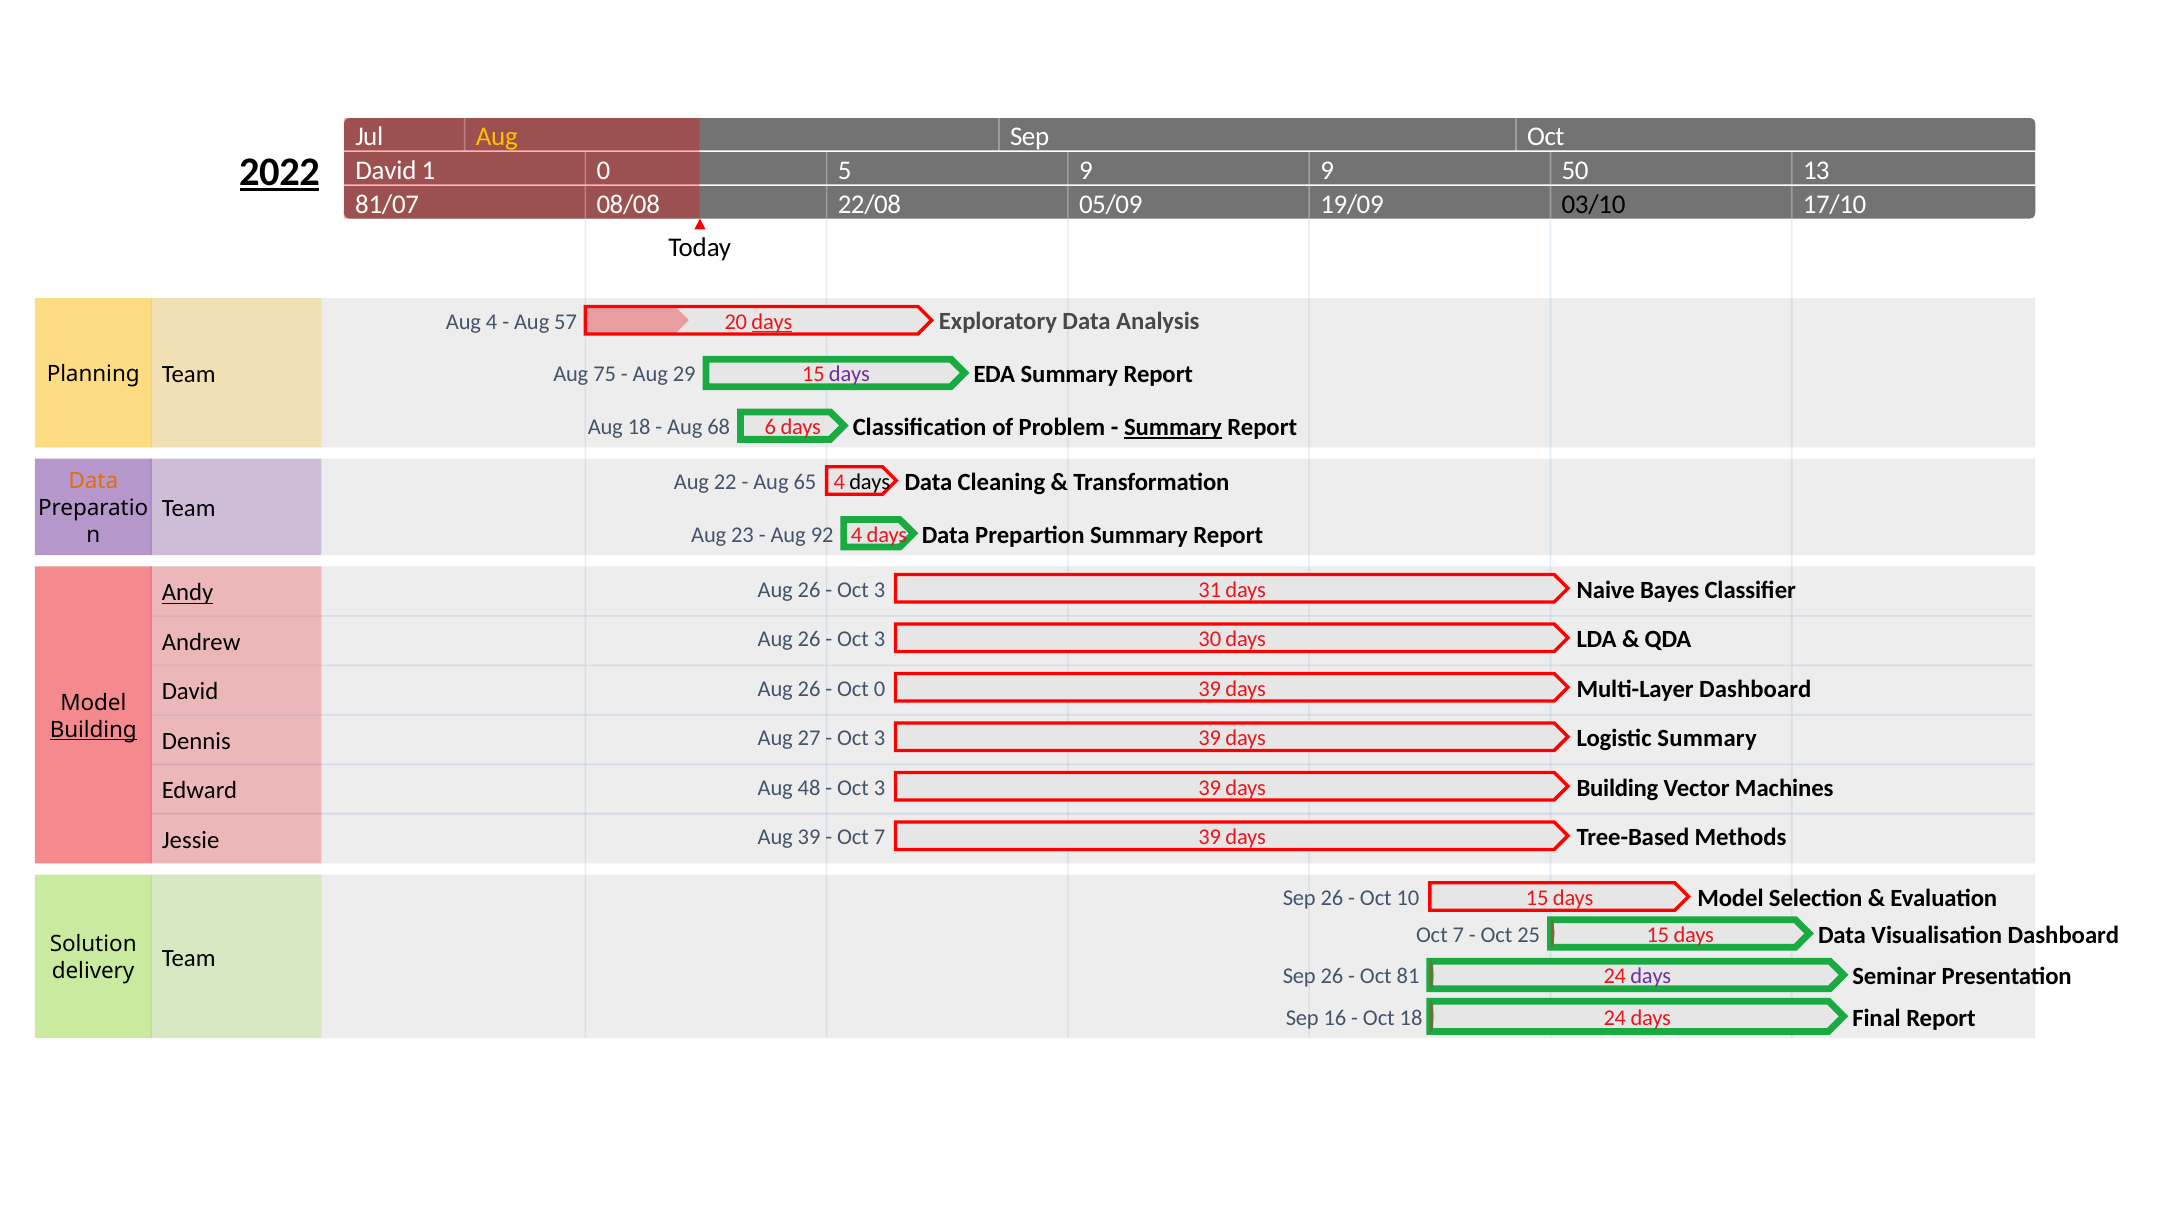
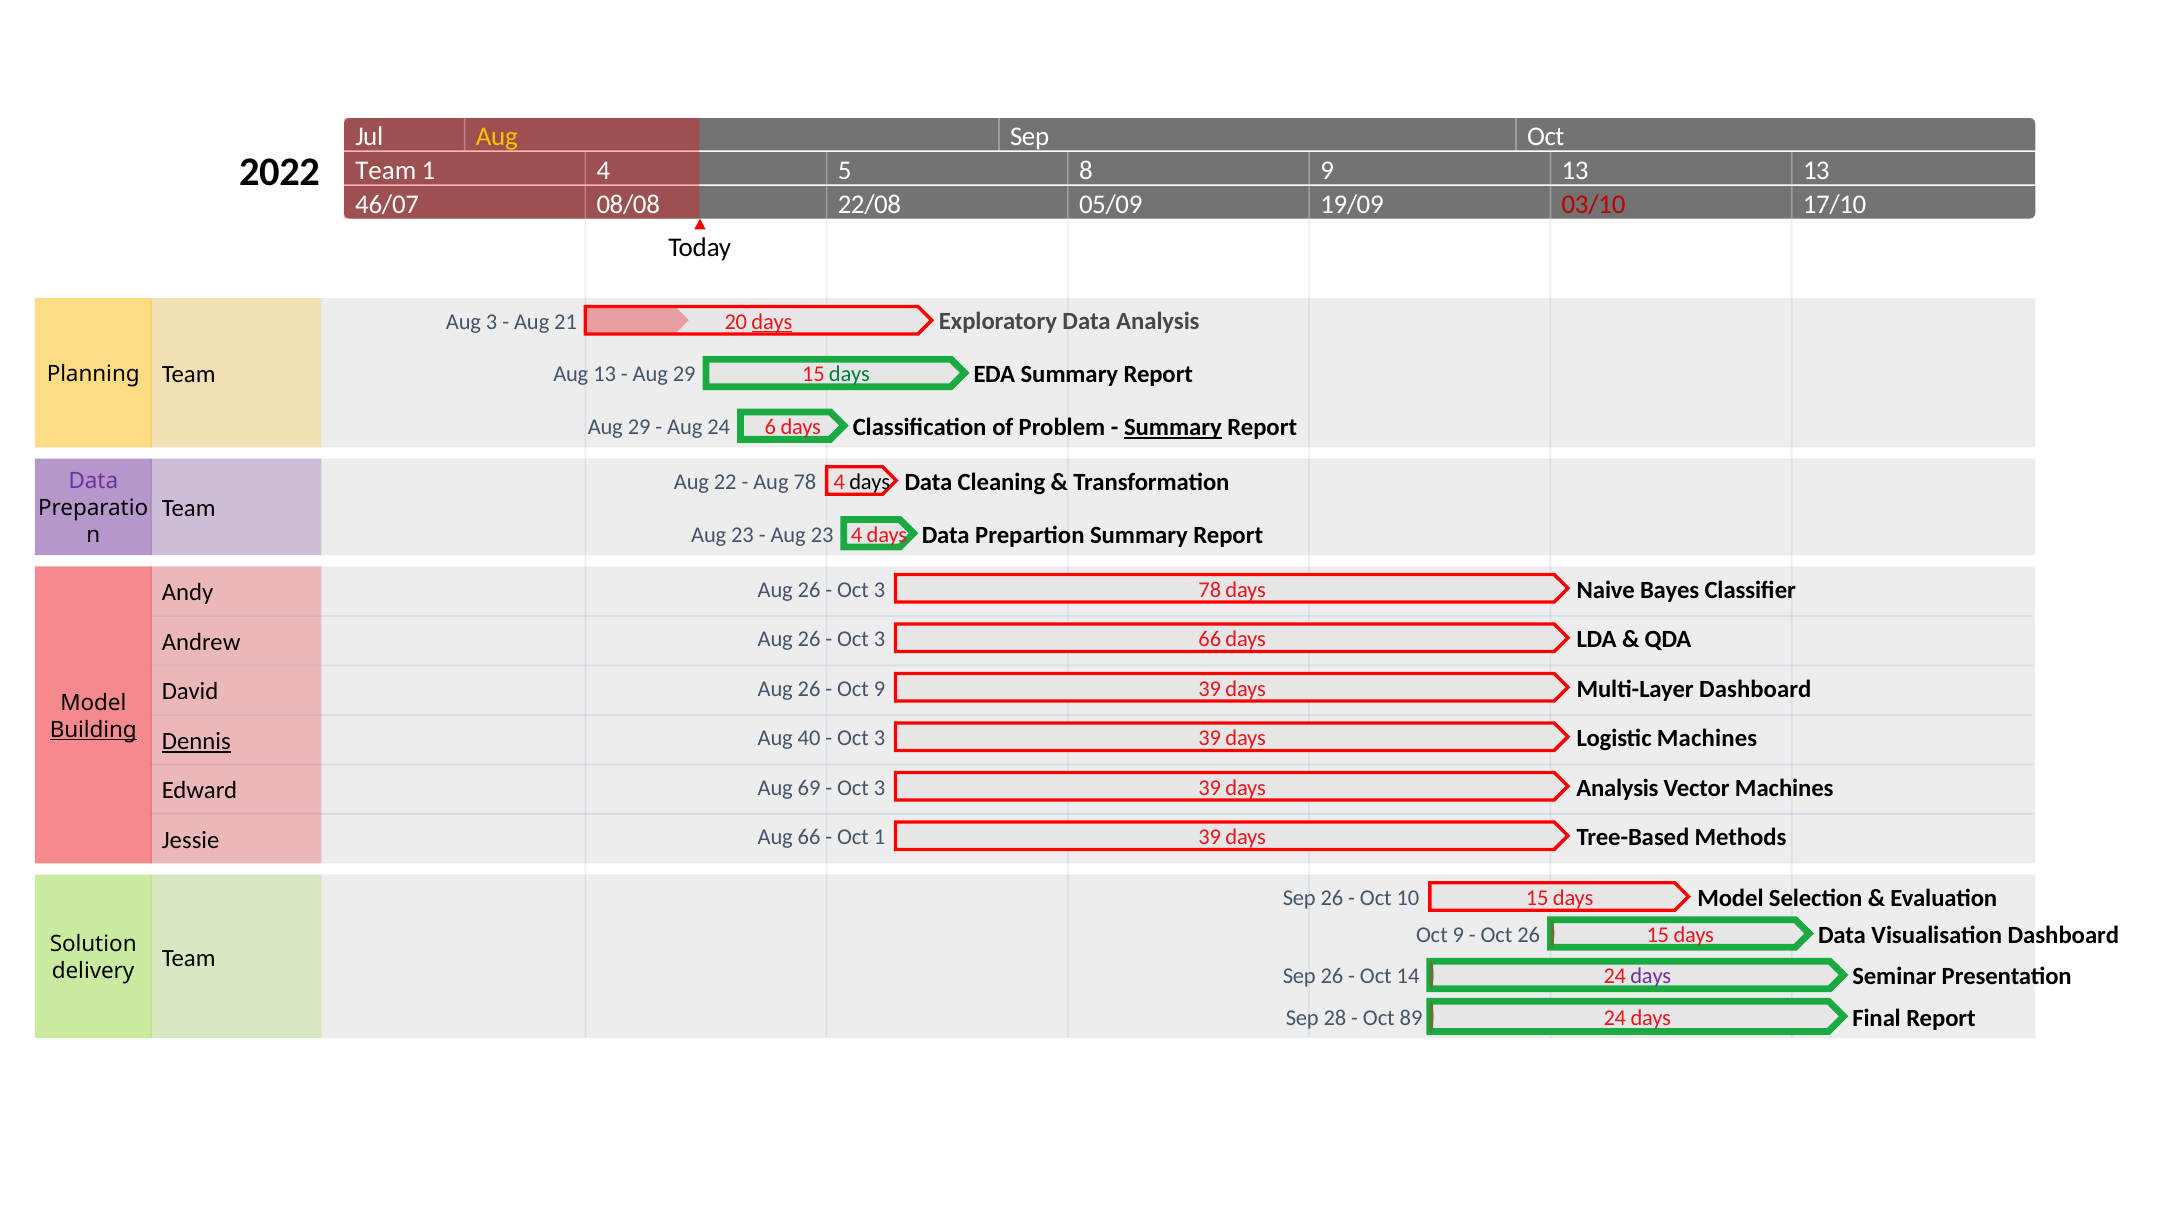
2022 underline: present -> none
David at (386, 170): David -> Team
1 0: 0 -> 4
5 9: 9 -> 8
9 50: 50 -> 13
81/07: 81/07 -> 46/07
03/10 colour: black -> red
Aug 4: 4 -> 3
57: 57 -> 21
Aug 75: 75 -> 13
days at (849, 374) colour: purple -> green
18 at (639, 427): 18 -> 29
Aug 68: 68 -> 24
Aug 65: 65 -> 78
Data at (93, 481) colour: orange -> purple
92 at (822, 535): 92 -> 23
3 31: 31 -> 78
Andy underline: present -> none
3 30: 30 -> 66
0 at (880, 688): 0 -> 9
27: 27 -> 40
Logistic Summary: Summary -> Machines
Dennis underline: none -> present
48: 48 -> 69
3 Building: Building -> Analysis
Aug 39: 39 -> 66
7 at (880, 837): 7 -> 1
7 at (1458, 935): 7 -> 9
Oct 25: 25 -> 26
81: 81 -> 14
16: 16 -> 28
Oct 18: 18 -> 89
